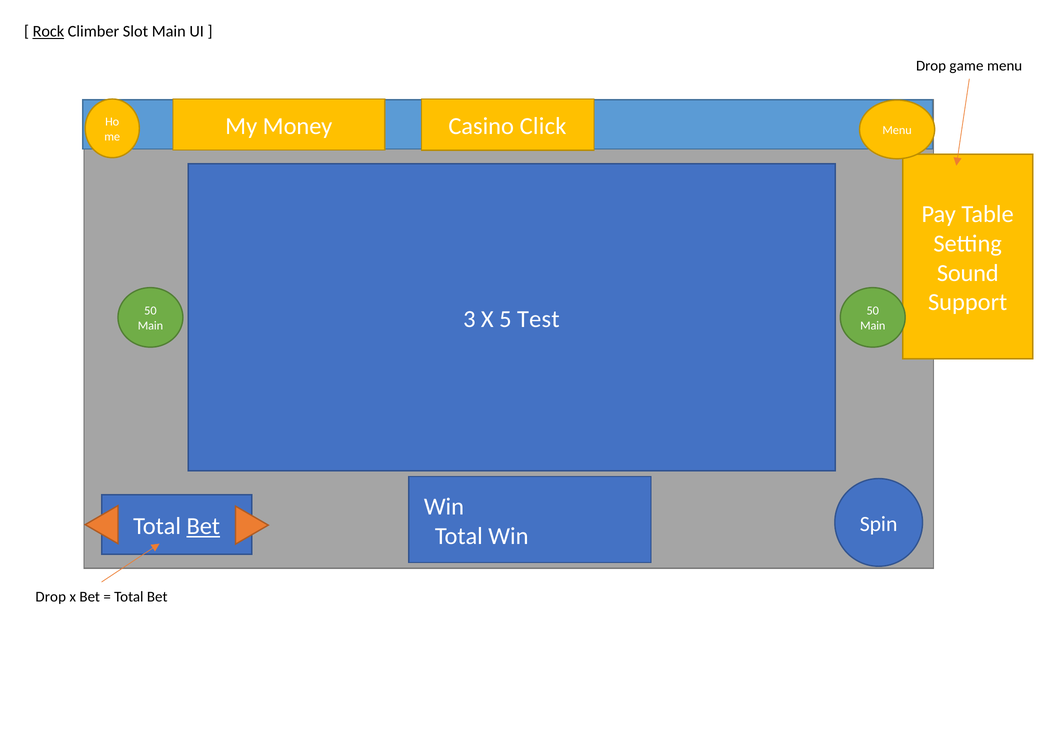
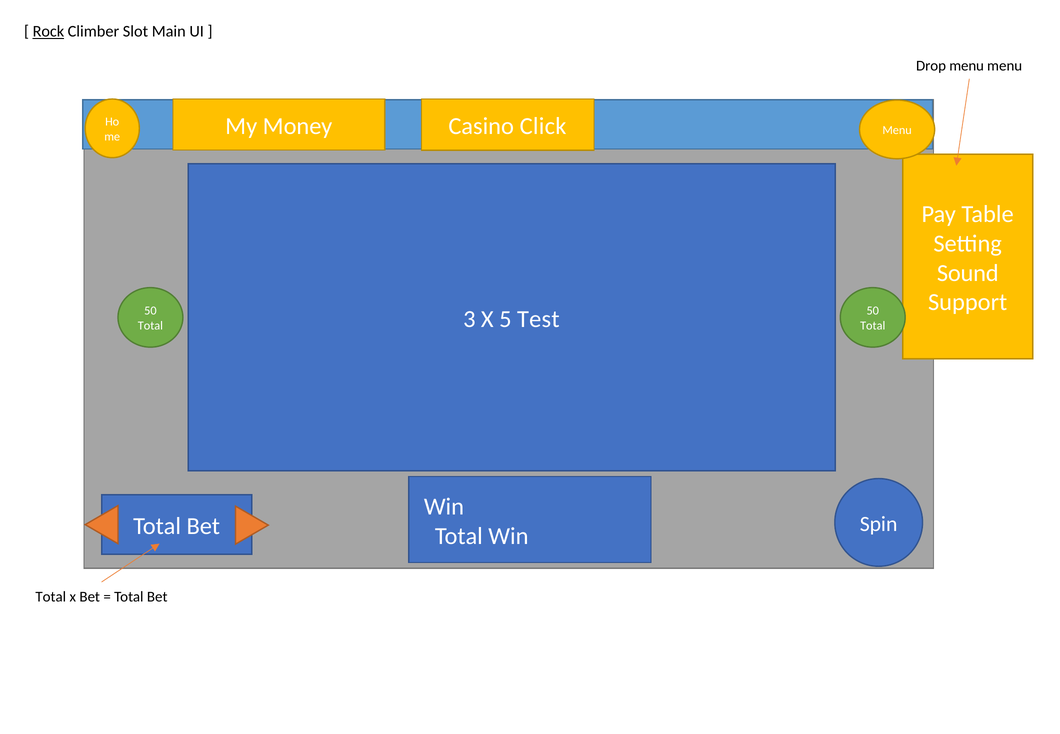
Drop game: game -> menu
Main at (150, 326): Main -> Total
Main at (873, 326): Main -> Total
Bet at (203, 526) underline: present -> none
Drop at (51, 597): Drop -> Total
